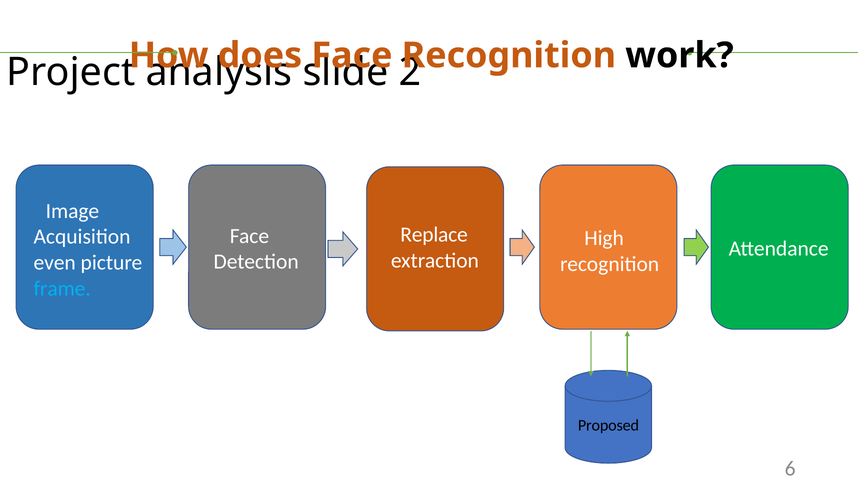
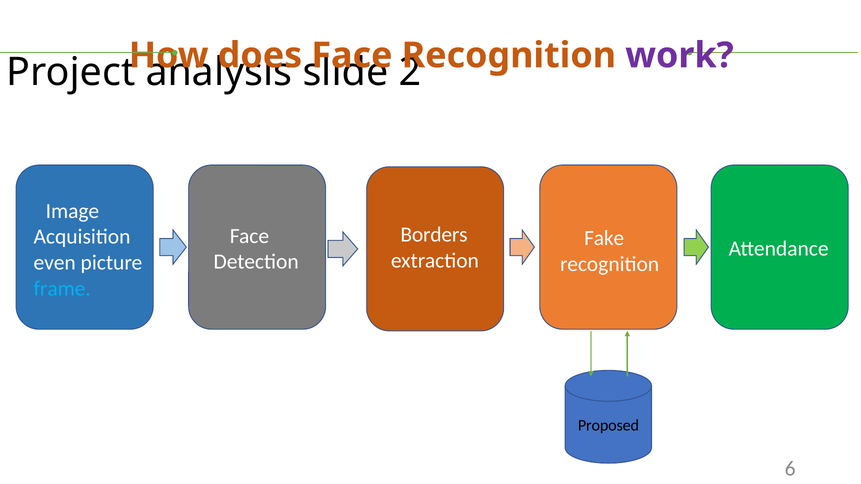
work colour: black -> purple
Replace: Replace -> Borders
High: High -> Fake
